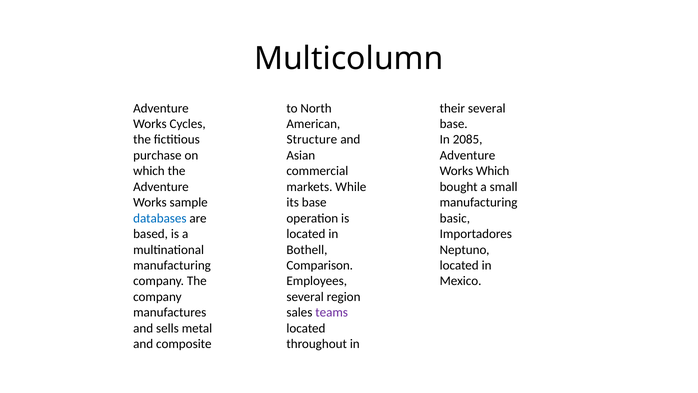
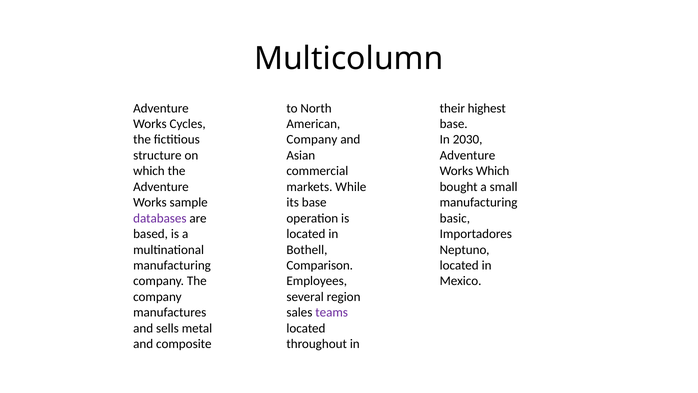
their several: several -> highest
Structure at (312, 140): Structure -> Company
2085: 2085 -> 2030
purchase: purchase -> structure
databases colour: blue -> purple
